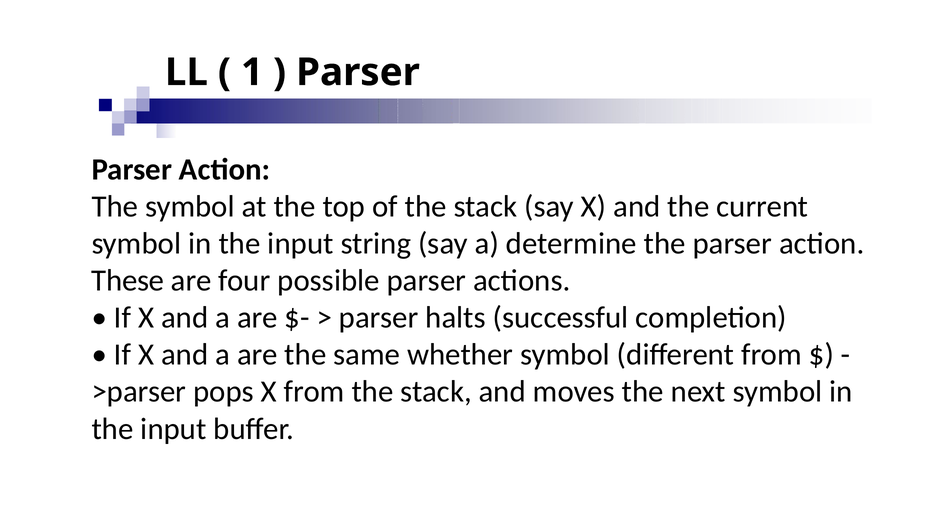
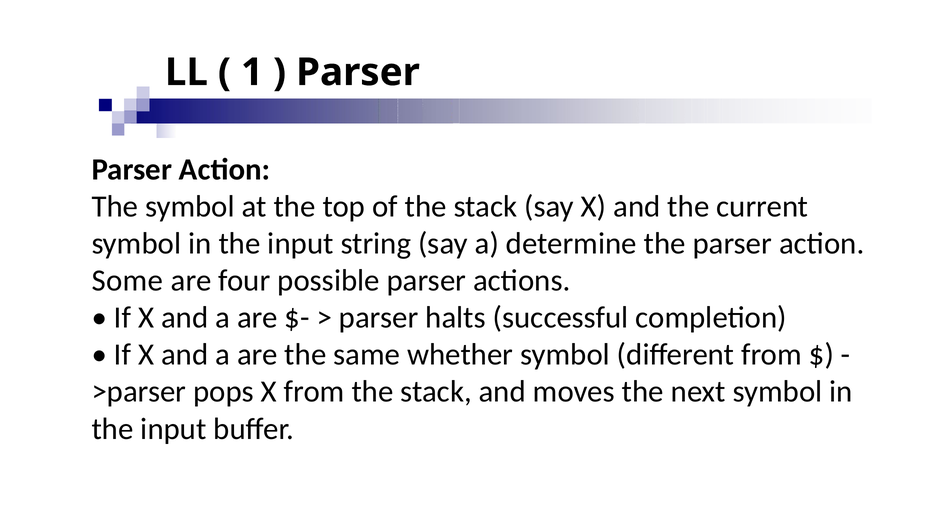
These: These -> Some
